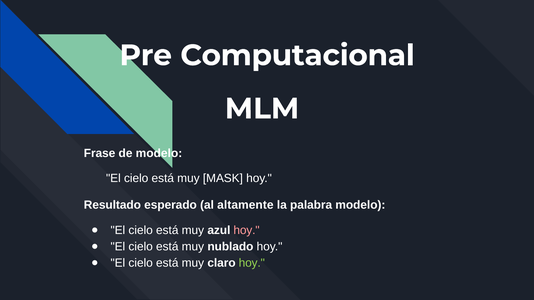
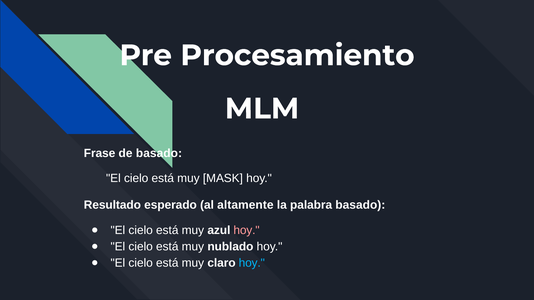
Computacional: Computacional -> Procesamiento
de modelo: modelo -> basado
palabra modelo: modelo -> basado
hoy at (252, 263) colour: light green -> light blue
